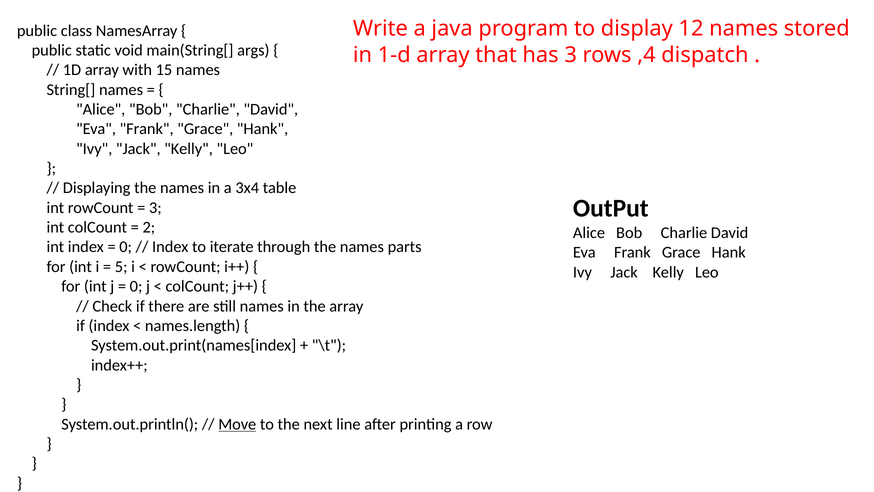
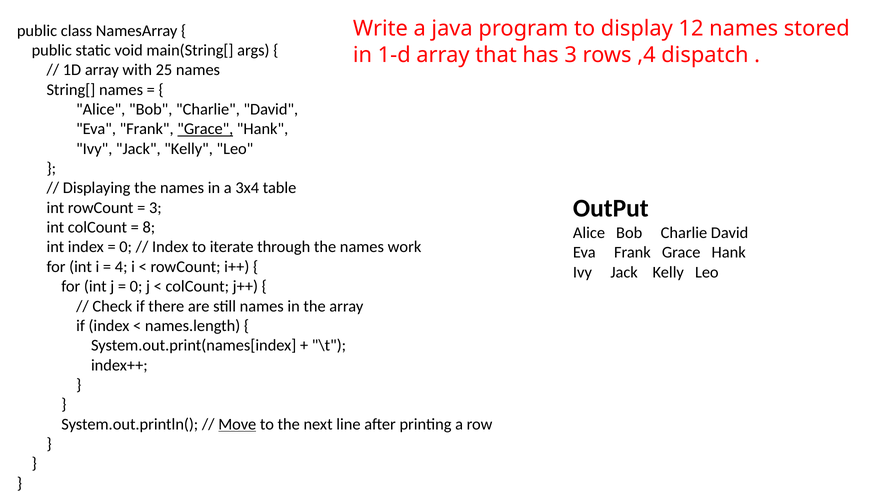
15: 15 -> 25
Grace at (205, 129) underline: none -> present
2: 2 -> 8
parts: parts -> work
5: 5 -> 4
